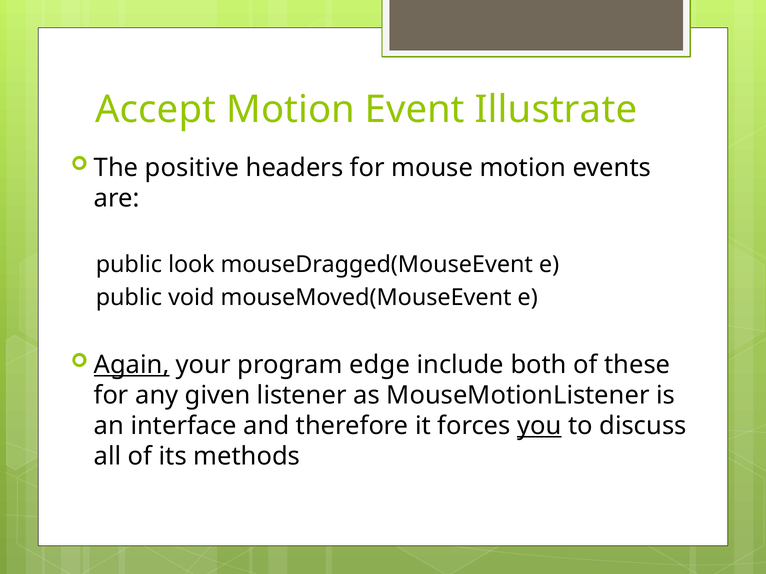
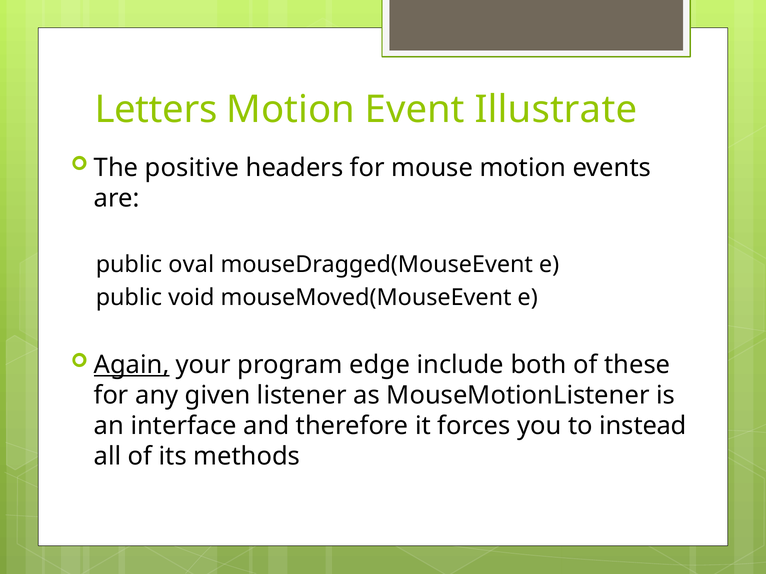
Accept: Accept -> Letters
look: look -> oval
you underline: present -> none
discuss: discuss -> instead
